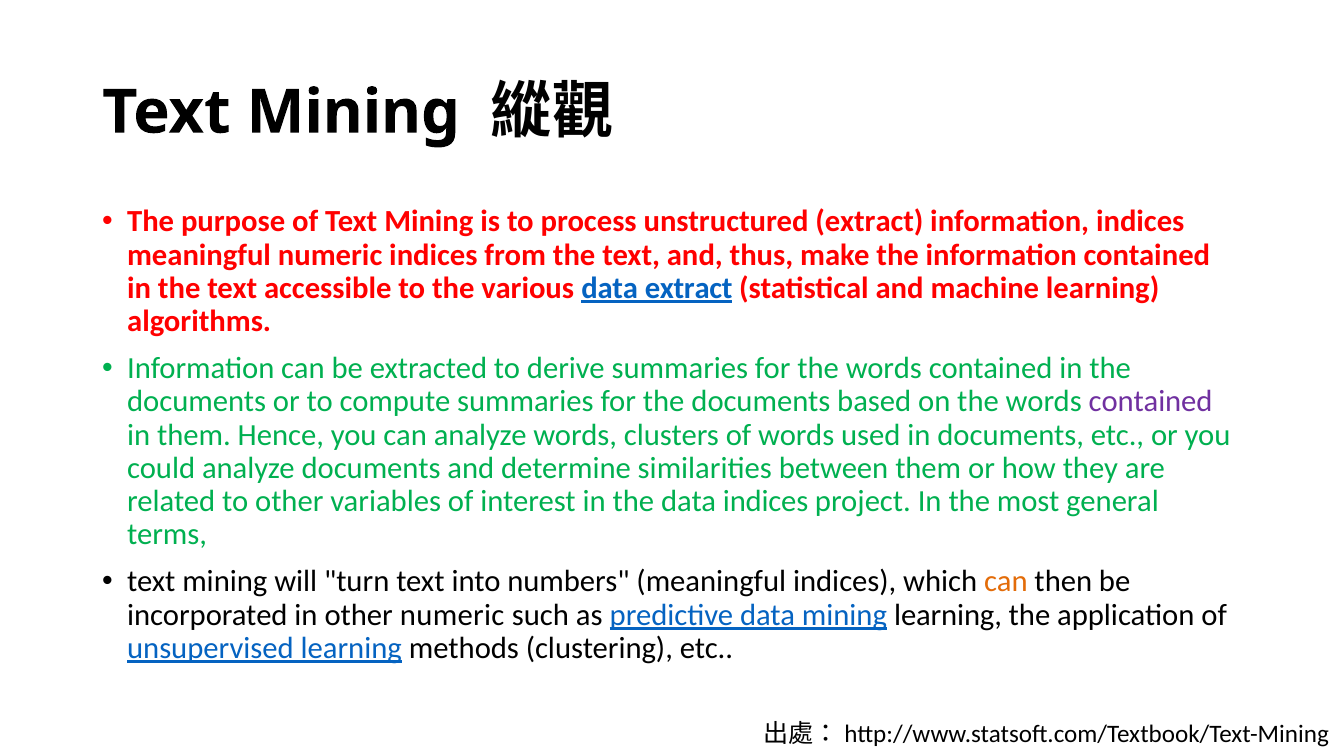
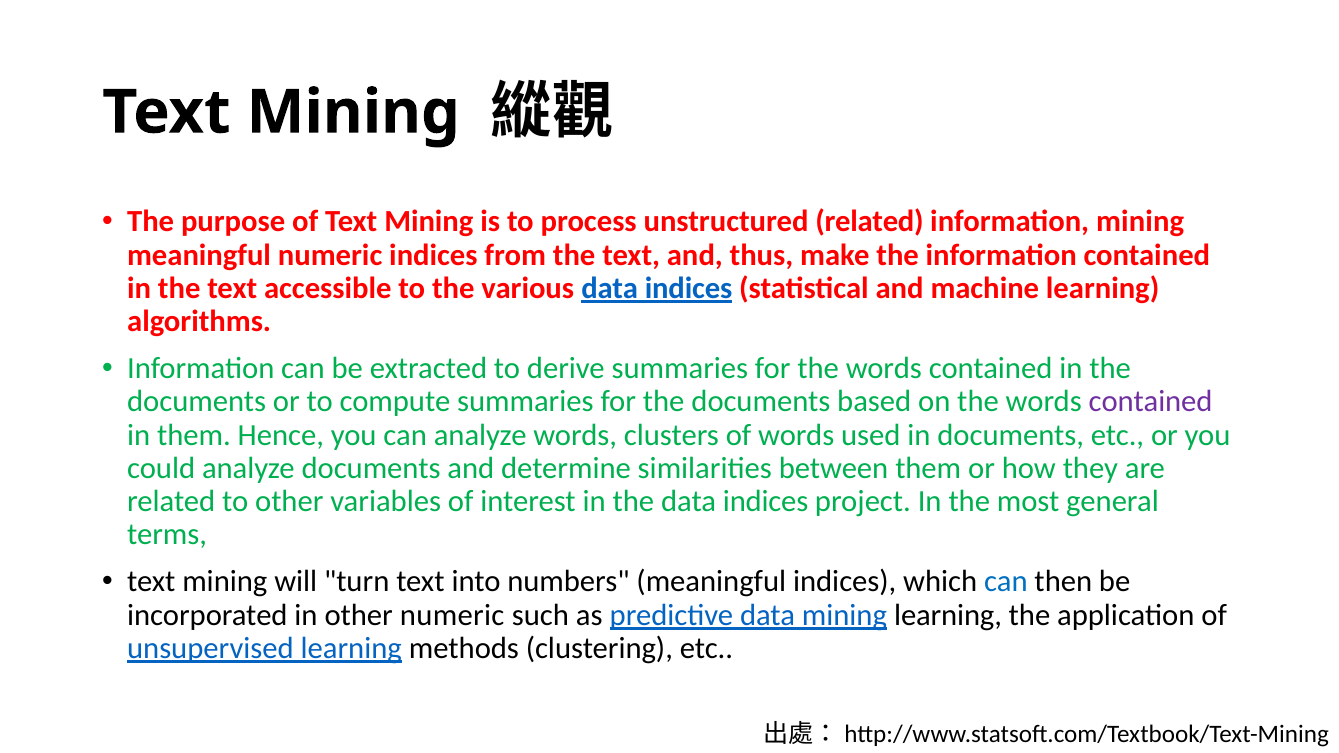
unstructured extract: extract -> related
information indices: indices -> mining
various data extract: extract -> indices
can at (1006, 582) colour: orange -> blue
